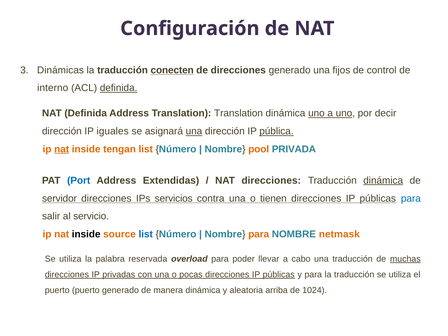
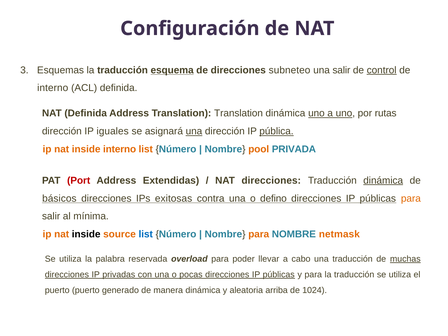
Dinámicas: Dinámicas -> Esquemas
conecten: conecten -> esquema
direcciones generado: generado -> subneteo
una fijos: fijos -> salir
control underline: none -> present
definida at (119, 88) underline: present -> none
decir: decir -> rutas
nat at (62, 149) underline: present -> none
inside tengan: tengan -> interno
Port colour: blue -> red
servidor: servidor -> básicos
servicios: servicios -> exitosas
tienen: tienen -> defino
para at (411, 198) colour: blue -> orange
servicio: servicio -> mínima
